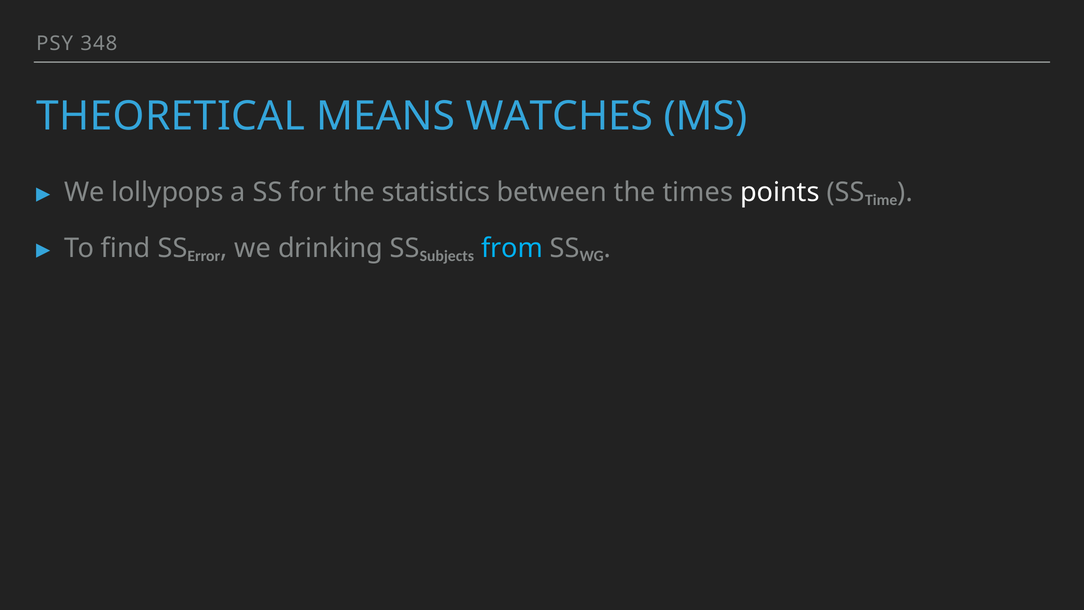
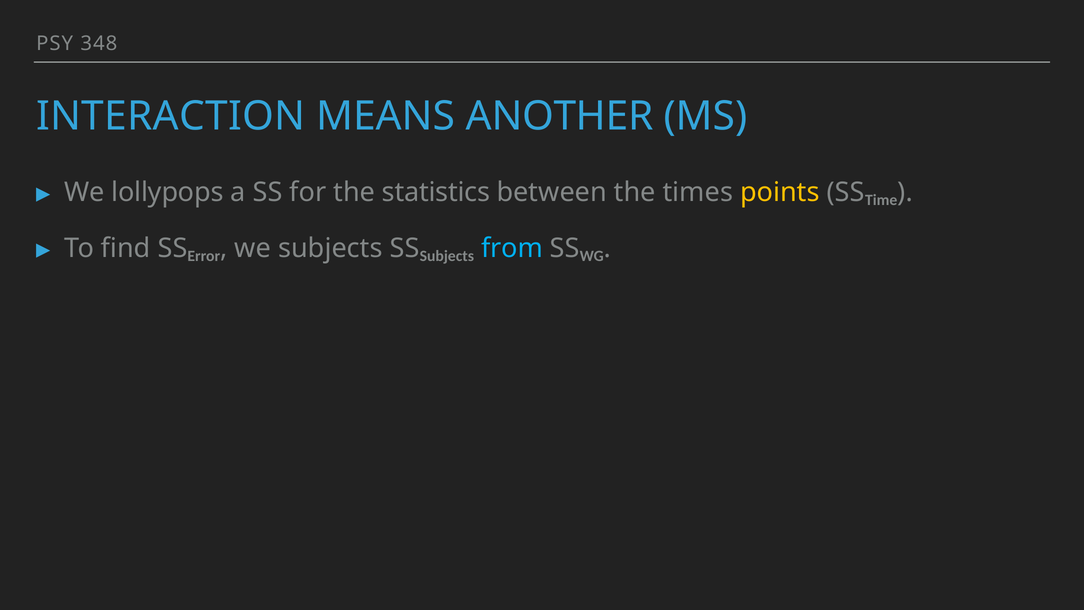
THEORETICAL: THEORETICAL -> INTERACTION
WATCHES: WATCHES -> ANOTHER
points colour: white -> yellow
we drinking: drinking -> subjects
